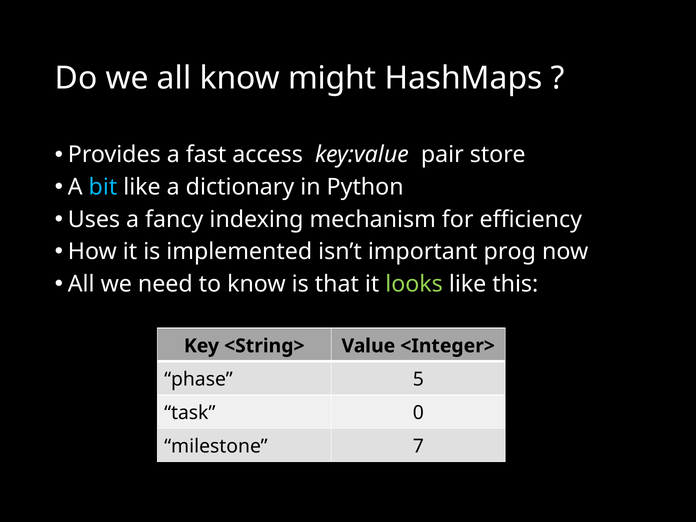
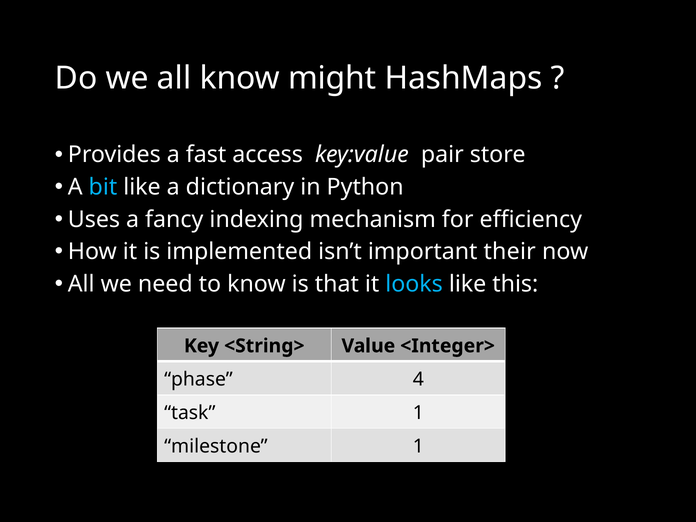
prog: prog -> their
looks colour: light green -> light blue
5: 5 -> 4
task 0: 0 -> 1
milestone 7: 7 -> 1
